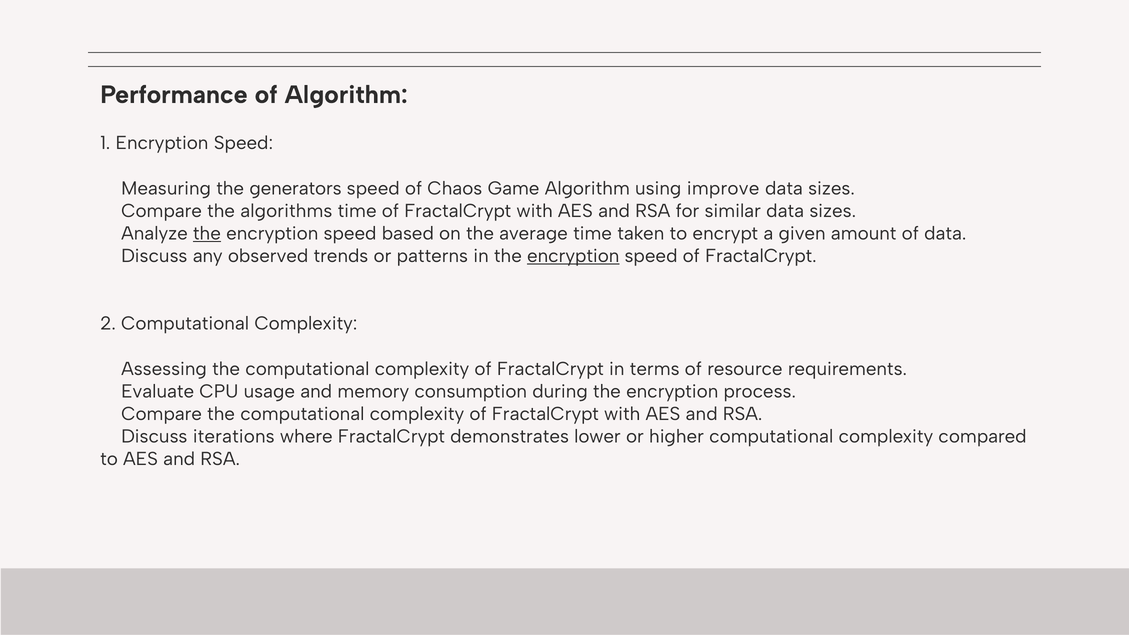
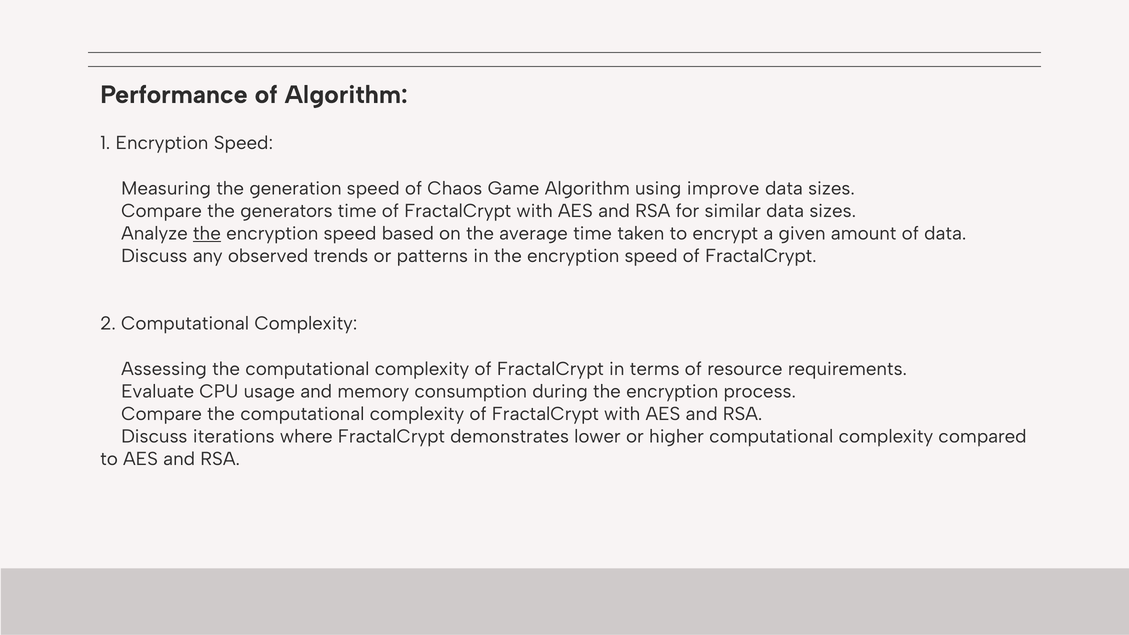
generators: generators -> generation
algorithms: algorithms -> generators
encryption at (573, 256) underline: present -> none
